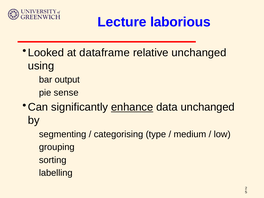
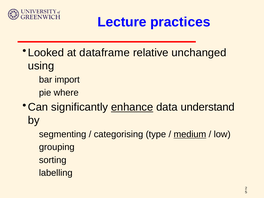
laborious: laborious -> practices
output: output -> import
sense: sense -> where
data unchanged: unchanged -> understand
medium underline: none -> present
